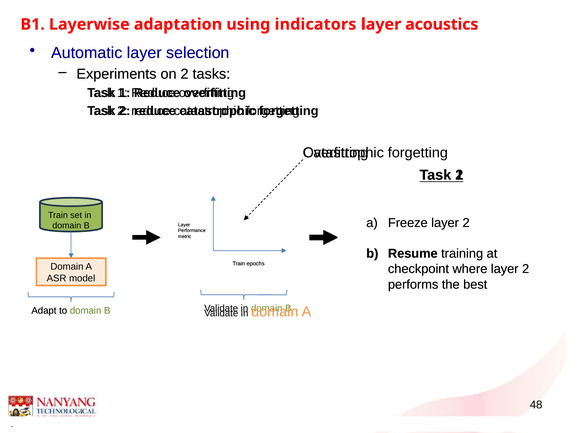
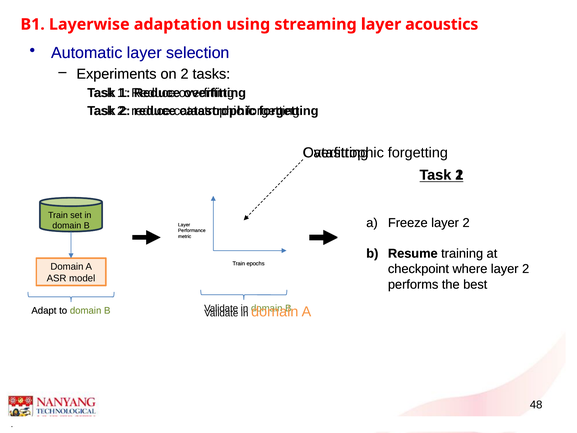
indicators: indicators -> streaming
